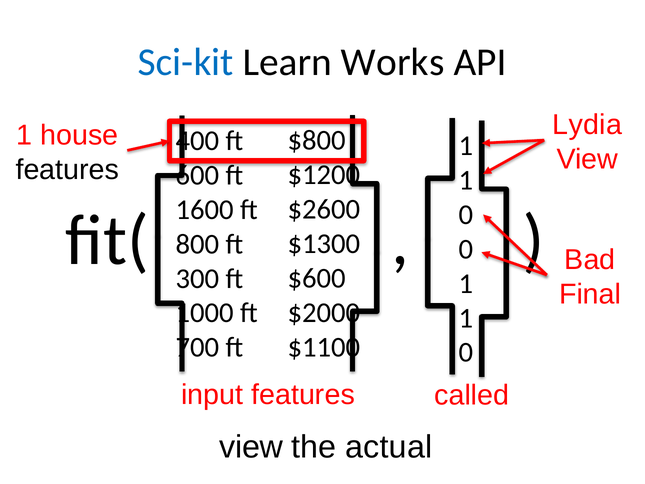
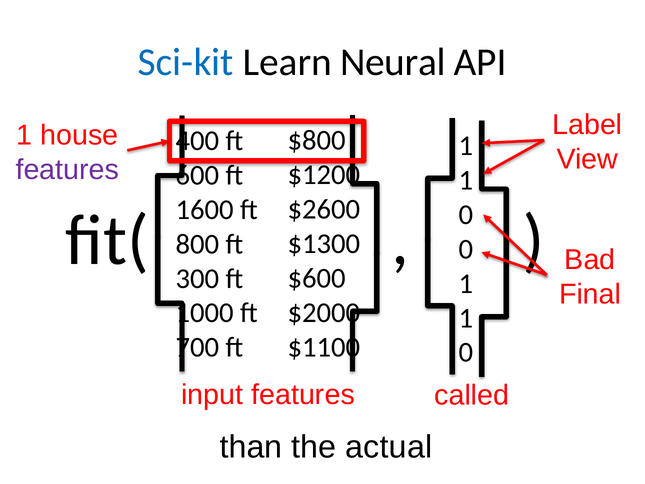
Works: Works -> Neural
Lydia: Lydia -> Label
features at (67, 170) colour: black -> purple
view at (251, 447): view -> than
